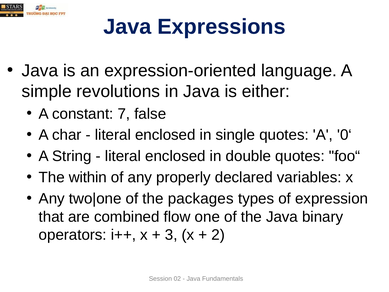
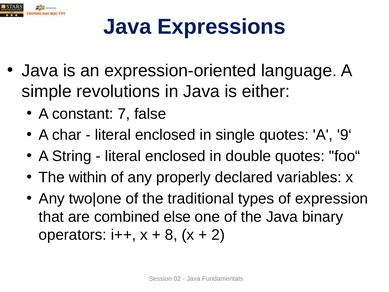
0‘: 0‘ -> 9‘
packages: packages -> traditional
flow: flow -> else
3: 3 -> 8
